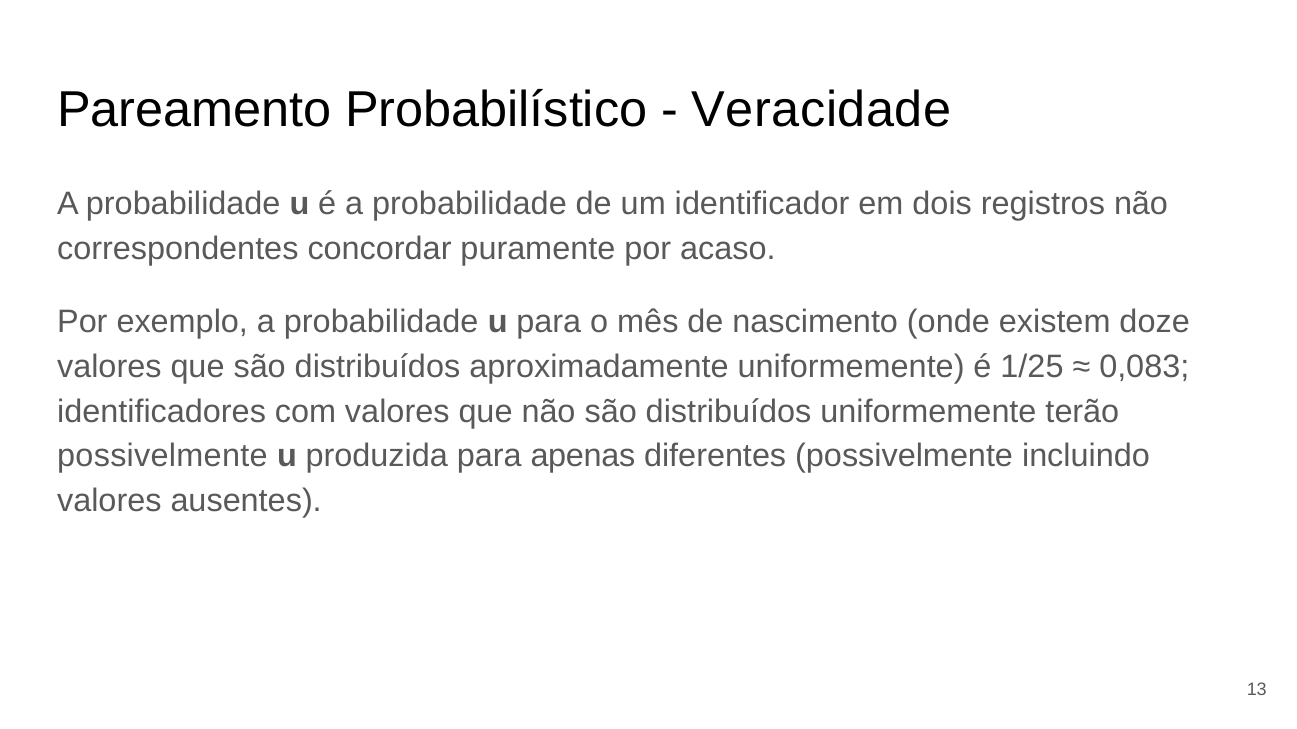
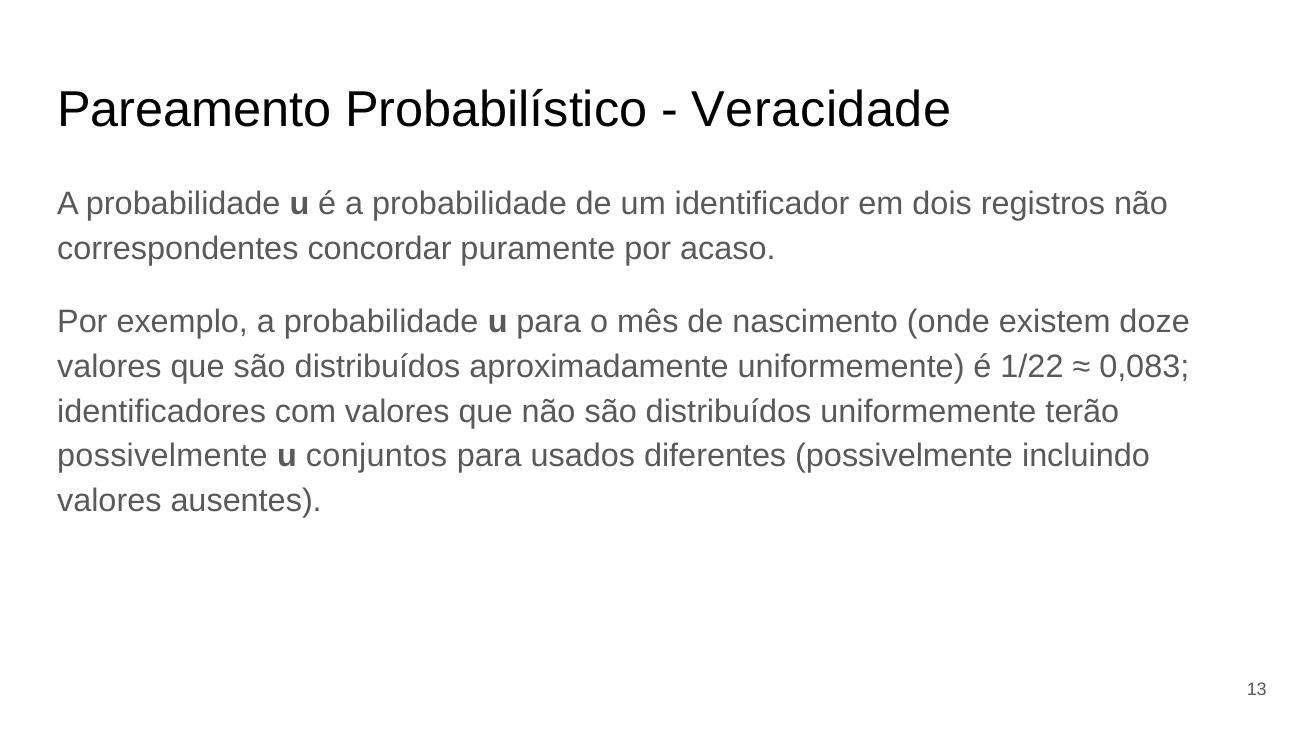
1/25: 1/25 -> 1/22
produzida: produzida -> conjuntos
apenas: apenas -> usados
